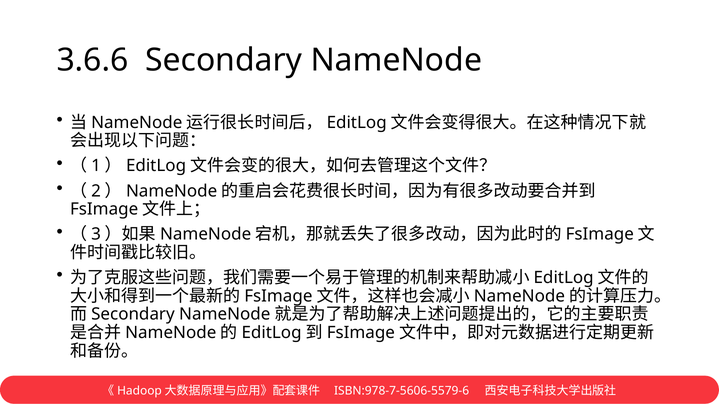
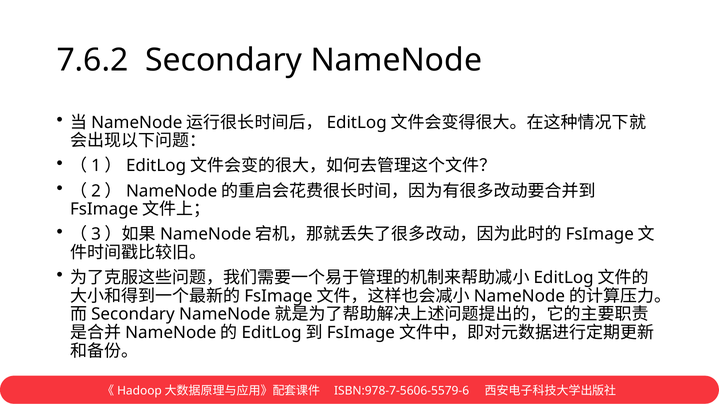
3.6.6: 3.6.6 -> 7.6.2
